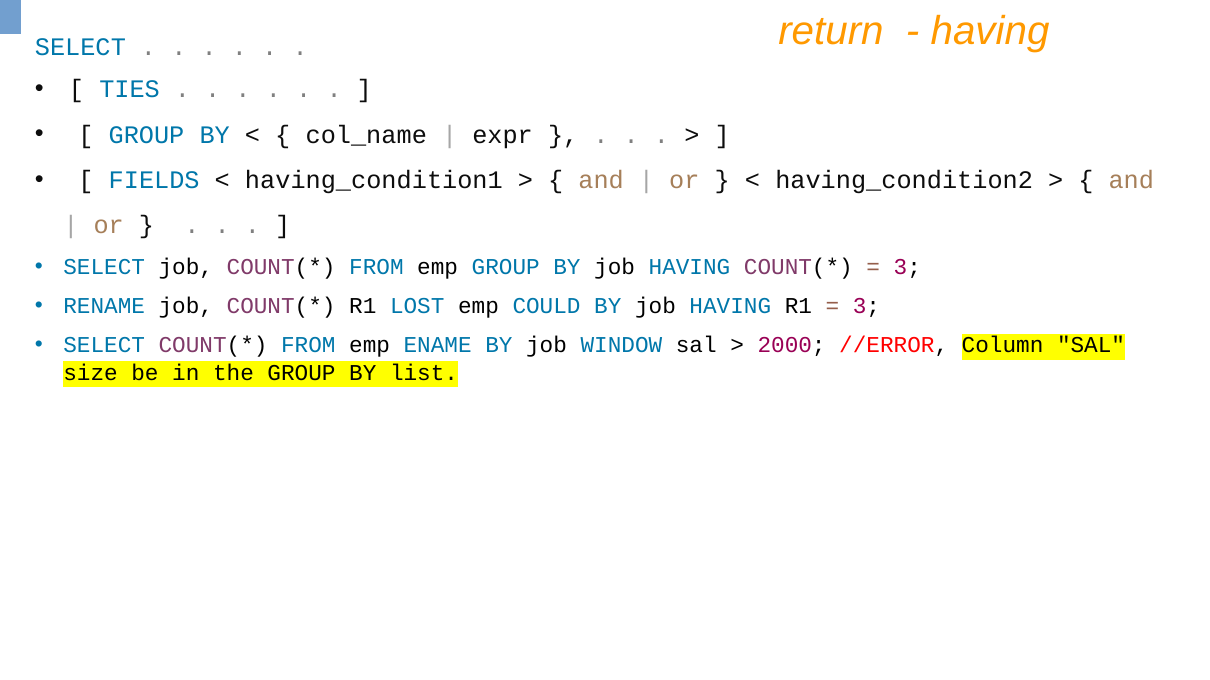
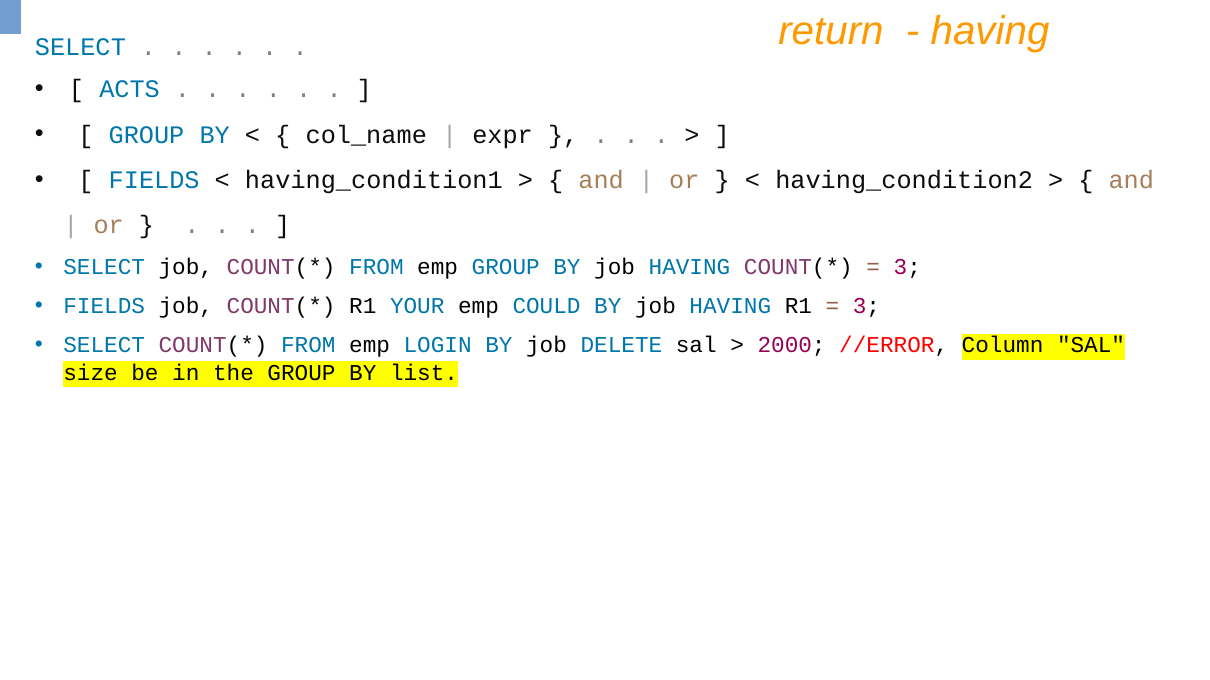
TIES: TIES -> ACTS
RENAME at (104, 306): RENAME -> FIELDS
LOST: LOST -> YOUR
ENAME: ENAME -> LOGIN
WINDOW: WINDOW -> DELETE
